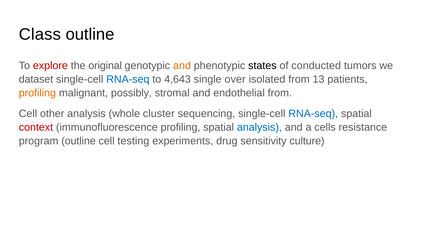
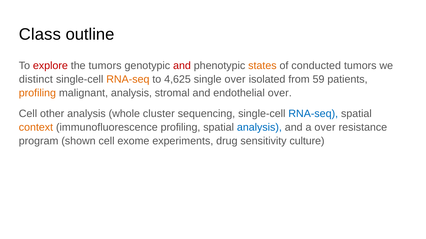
the original: original -> tumors
and at (182, 66) colour: orange -> red
states colour: black -> orange
dataset: dataset -> distinct
RNA-seq at (128, 80) colour: blue -> orange
4,643: 4,643 -> 4,625
13: 13 -> 59
malignant possibly: possibly -> analysis
endothelial from: from -> over
context colour: red -> orange
a cells: cells -> over
program outline: outline -> shown
testing: testing -> exome
